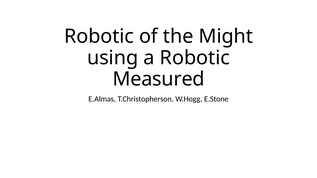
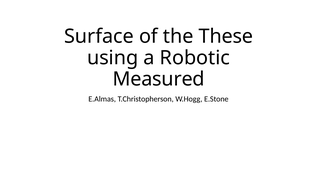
Robotic at (99, 36): Robotic -> Surface
Might: Might -> These
